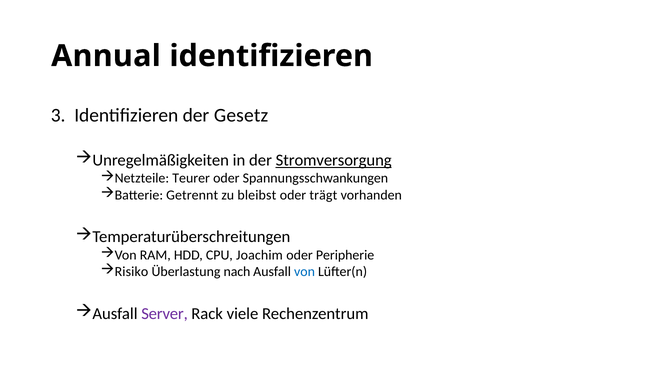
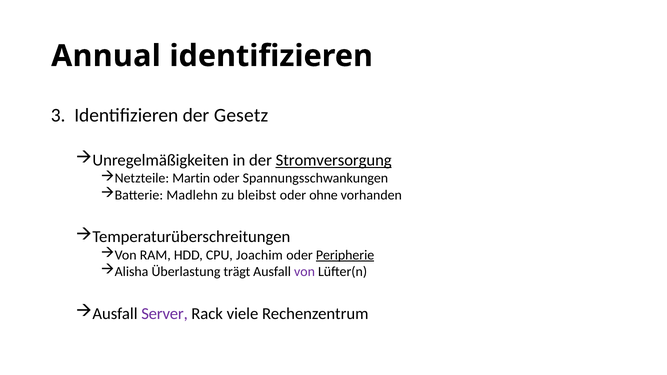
Teurer: Teurer -> Martin
Getrennt: Getrennt -> Madlehn
trägt: trägt -> ohne
Peripherie underline: none -> present
Risiko: Risiko -> Alisha
nach: nach -> trägt
von at (305, 272) colour: blue -> purple
